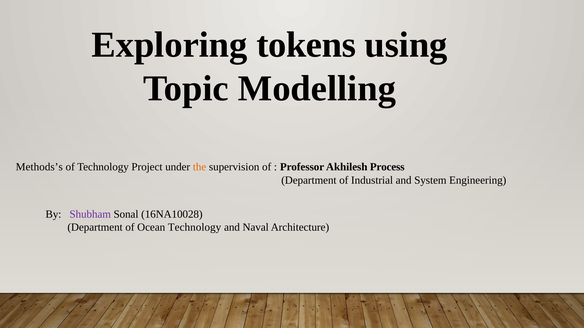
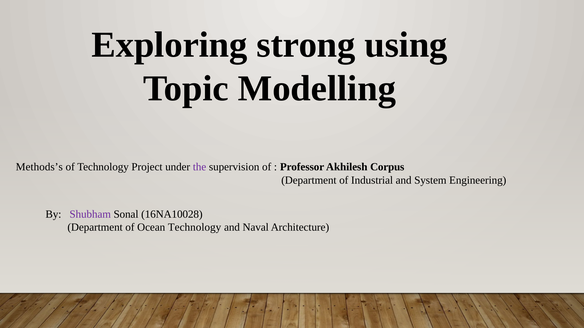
tokens: tokens -> strong
the colour: orange -> purple
Process: Process -> Corpus
